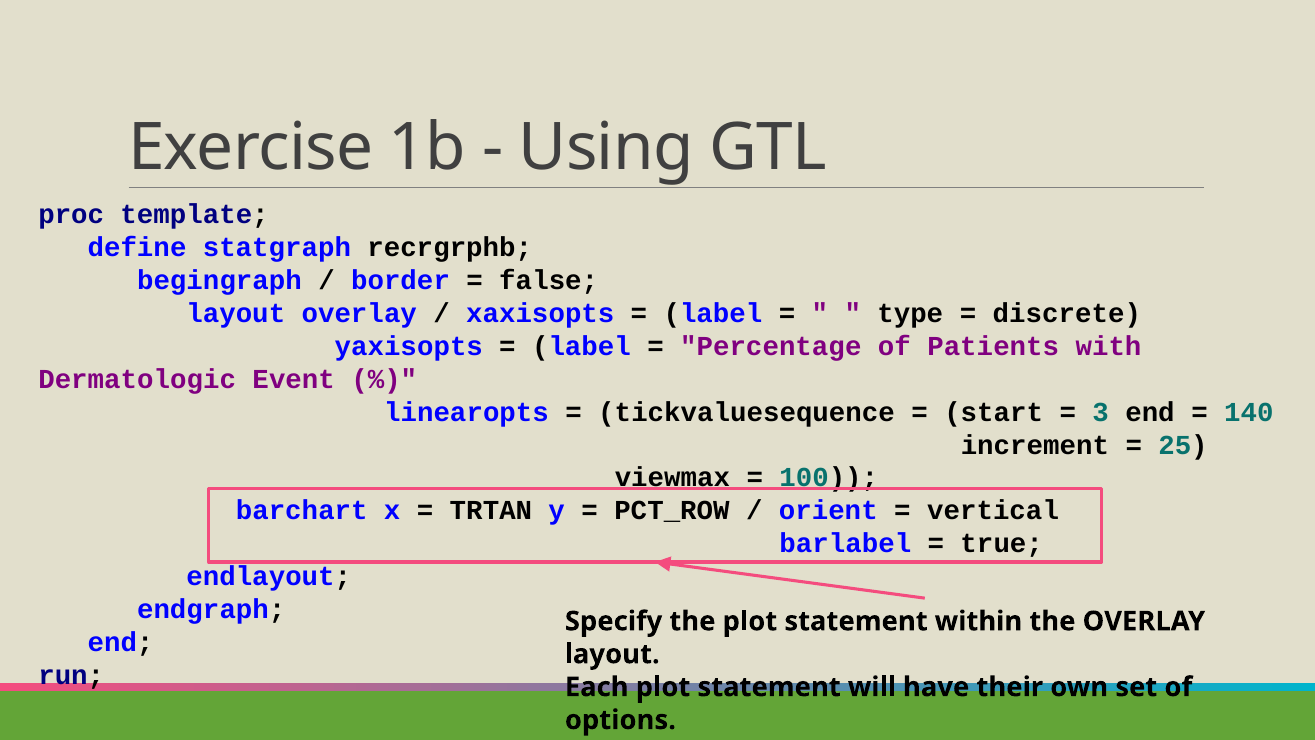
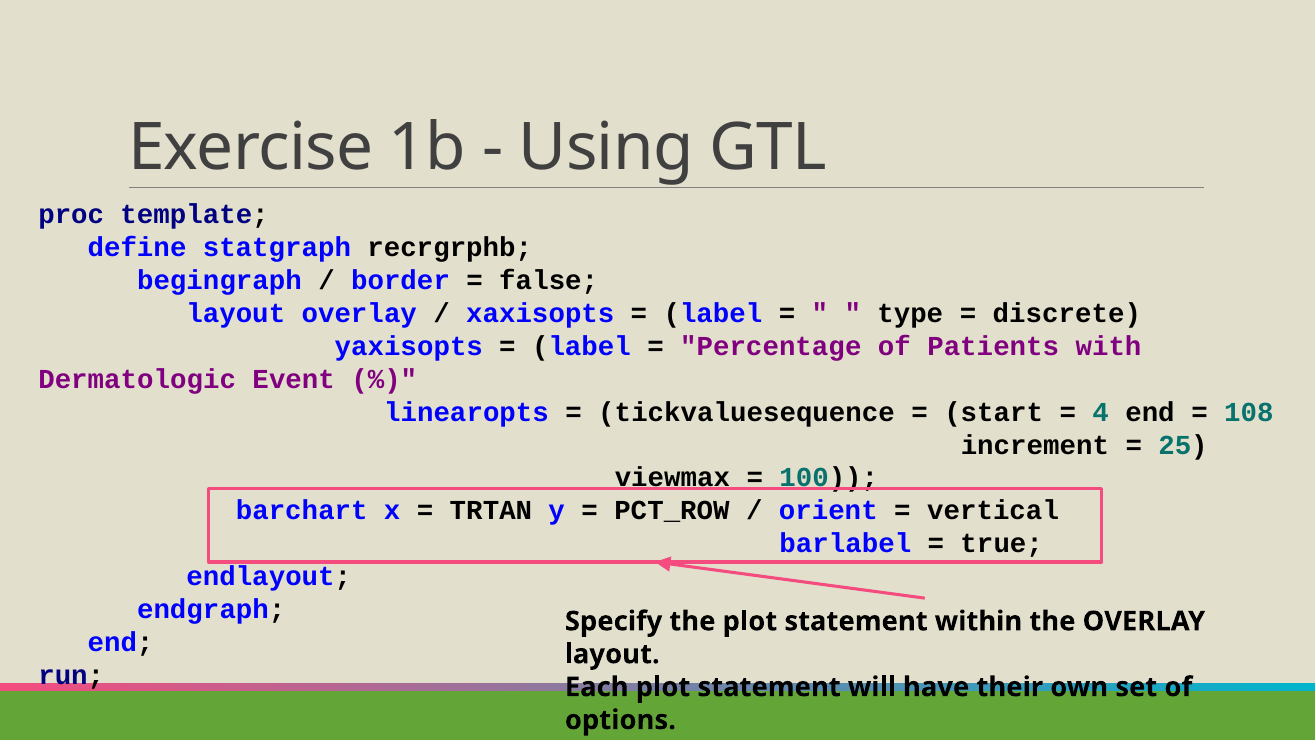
3: 3 -> 4
140: 140 -> 108
